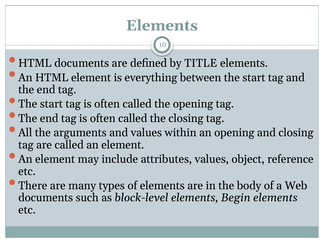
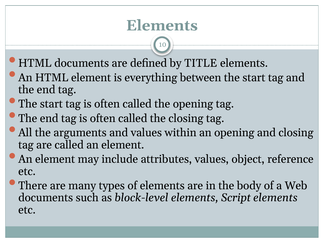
Begin: Begin -> Script
